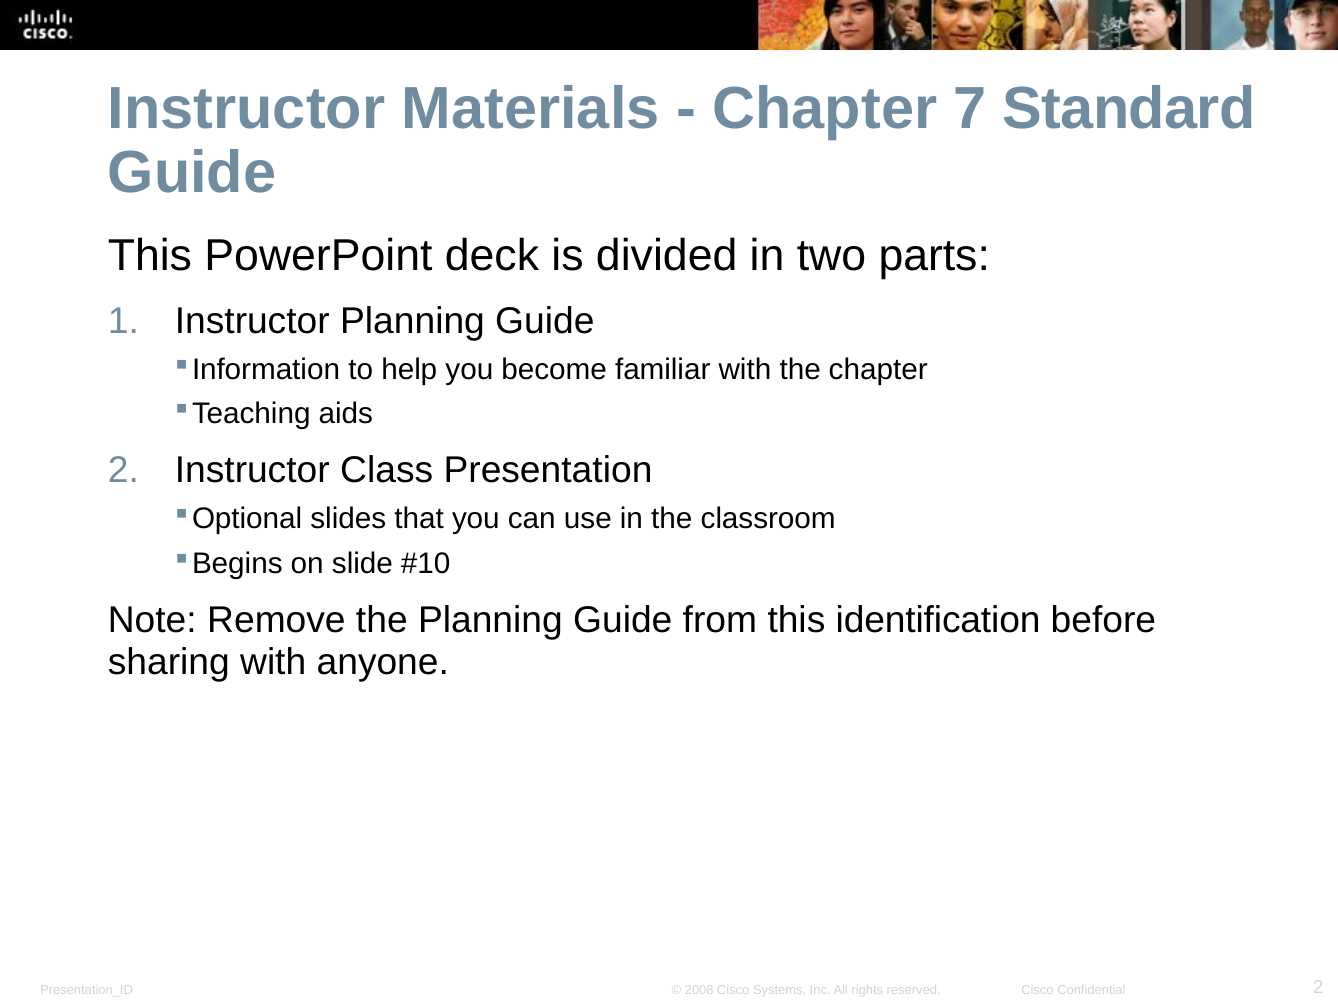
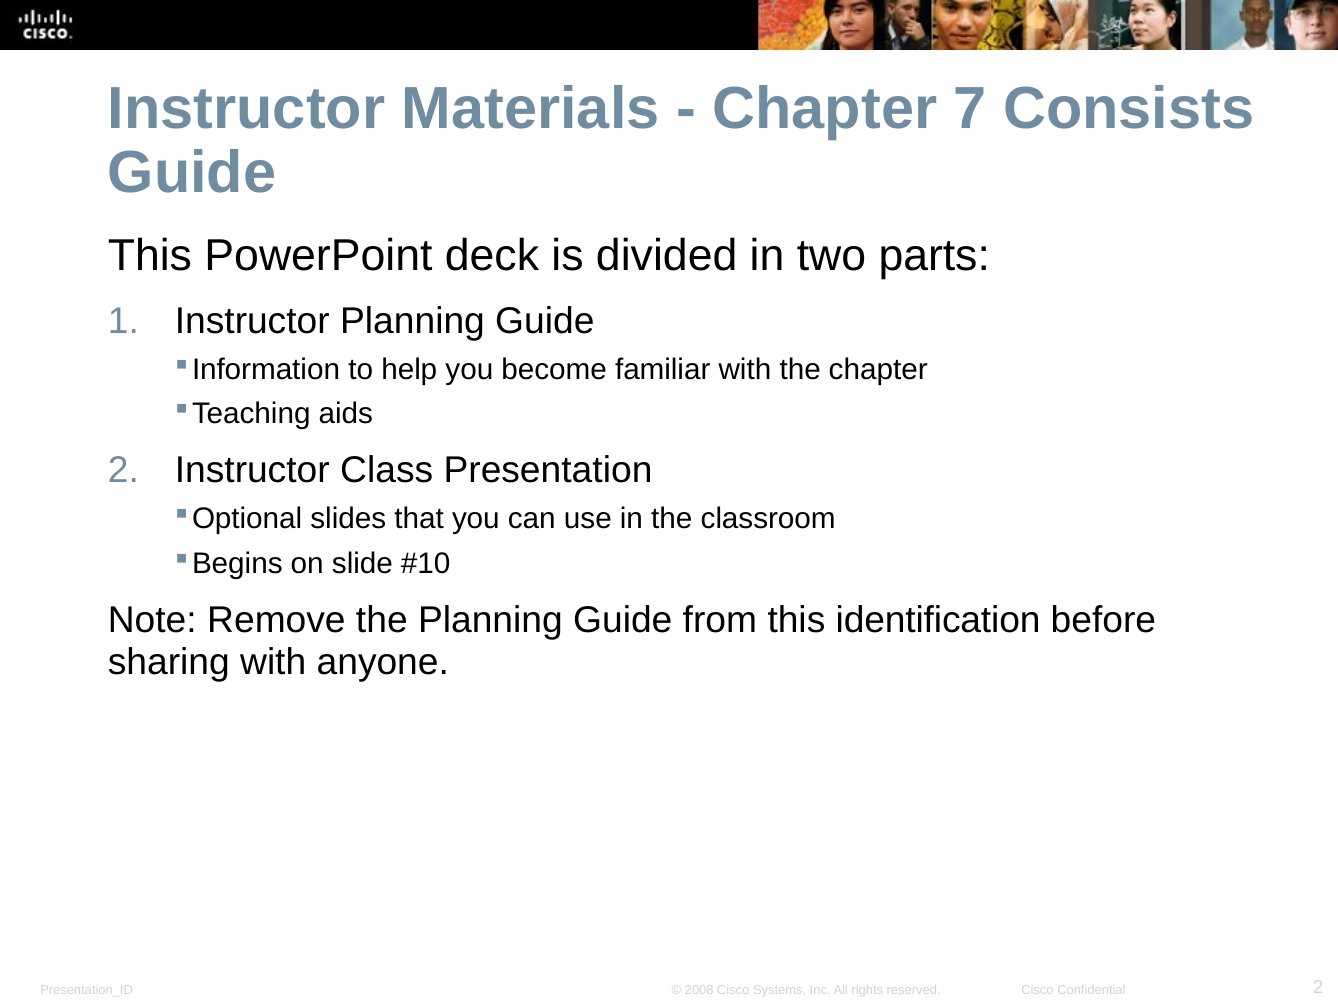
Standard: Standard -> Consists
